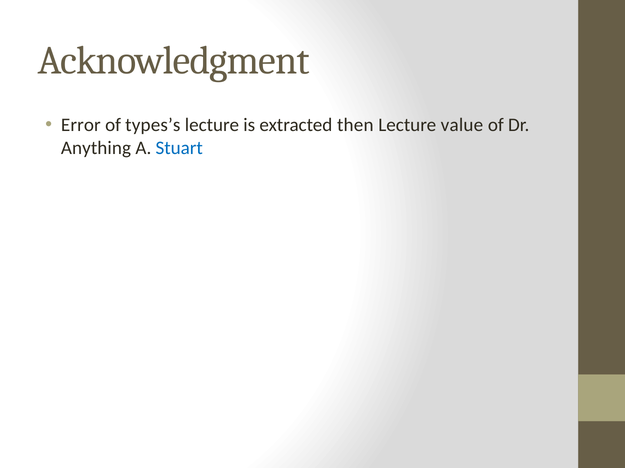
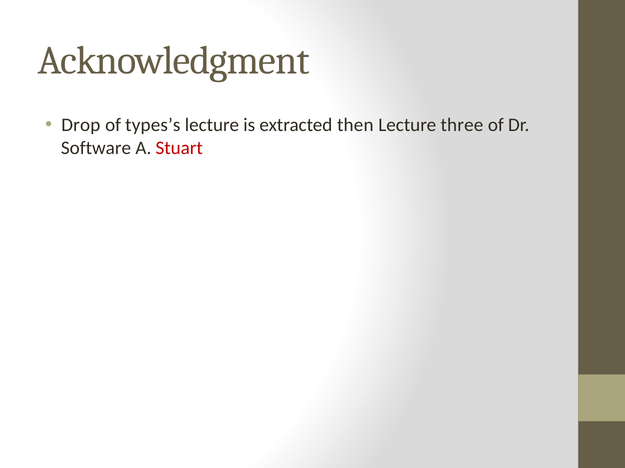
Error: Error -> Drop
value: value -> three
Anything: Anything -> Software
Stuart colour: blue -> red
